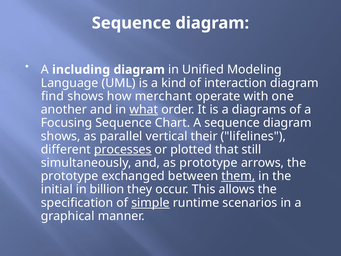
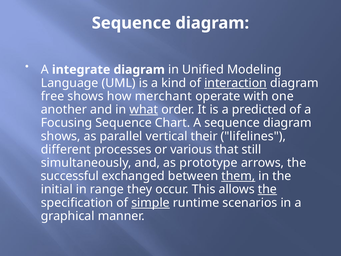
including: including -> integrate
interaction underline: none -> present
find: find -> free
diagrams: diagrams -> predicted
processes underline: present -> none
plotted: plotted -> various
prototype at (70, 176): prototype -> successful
billion: billion -> range
the at (267, 189) underline: none -> present
